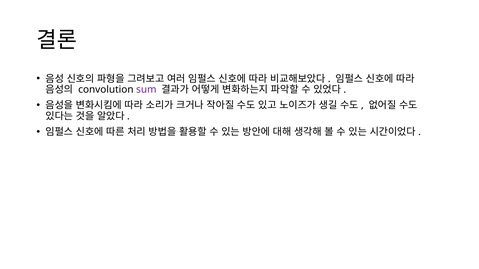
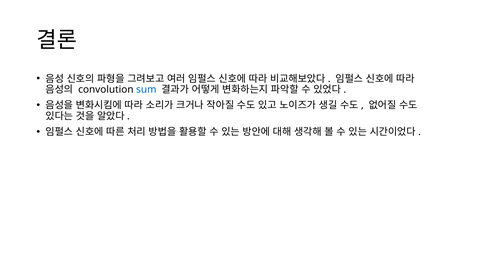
sum colour: purple -> blue
